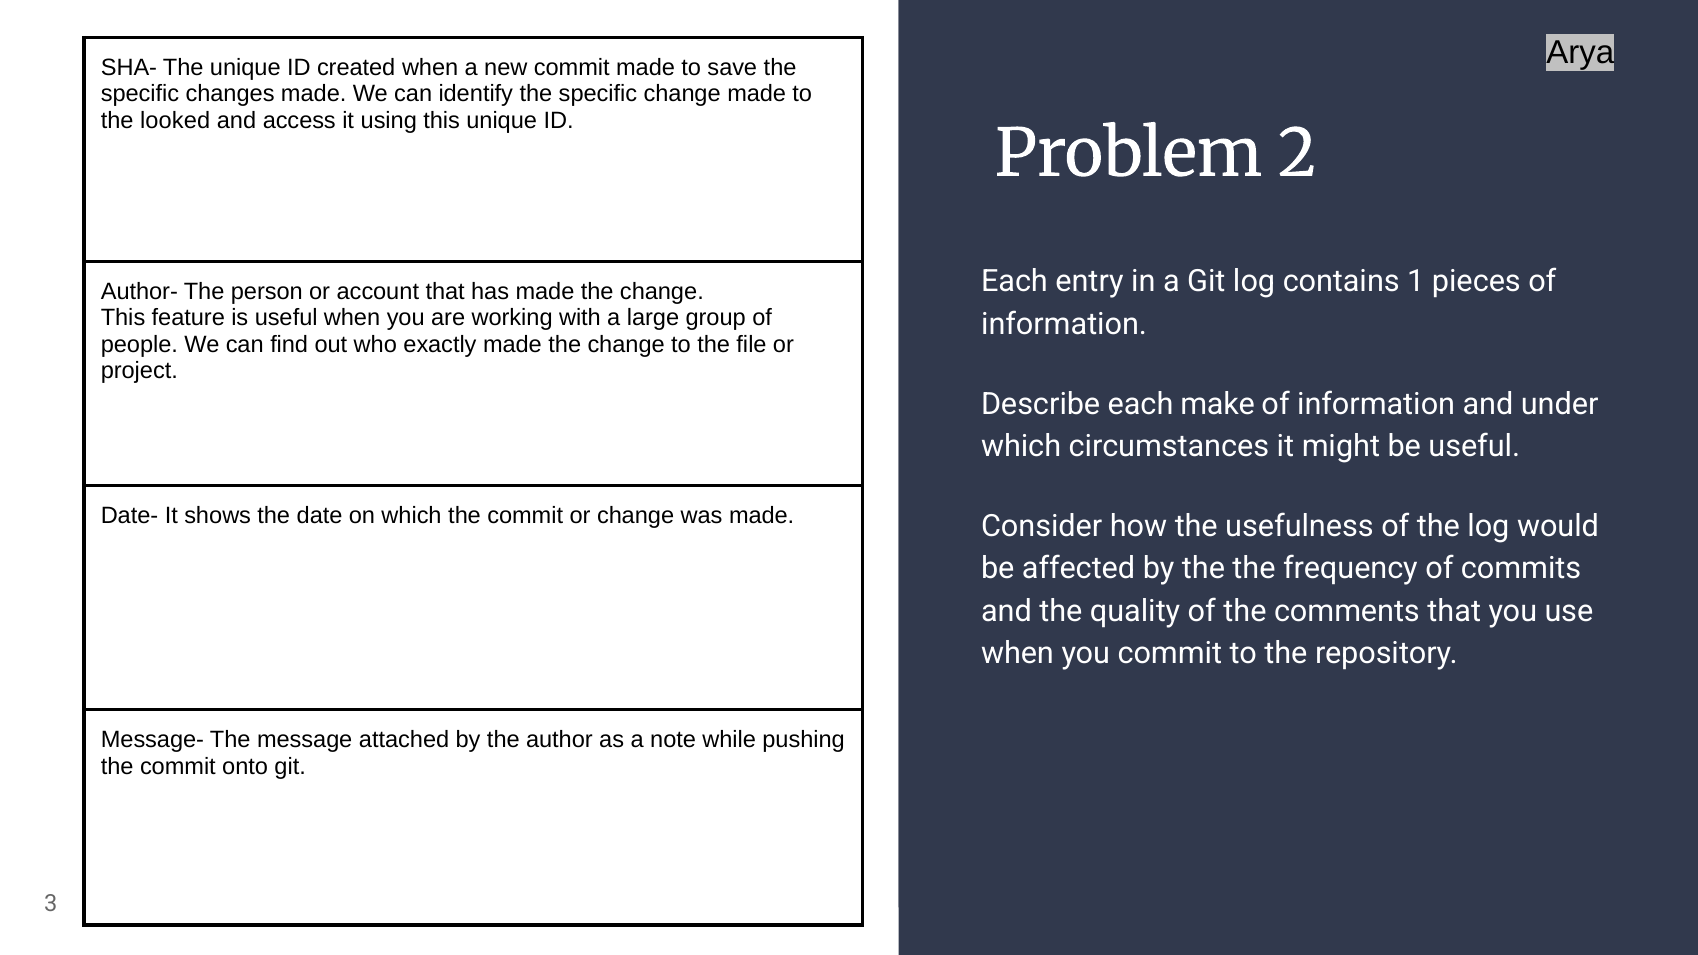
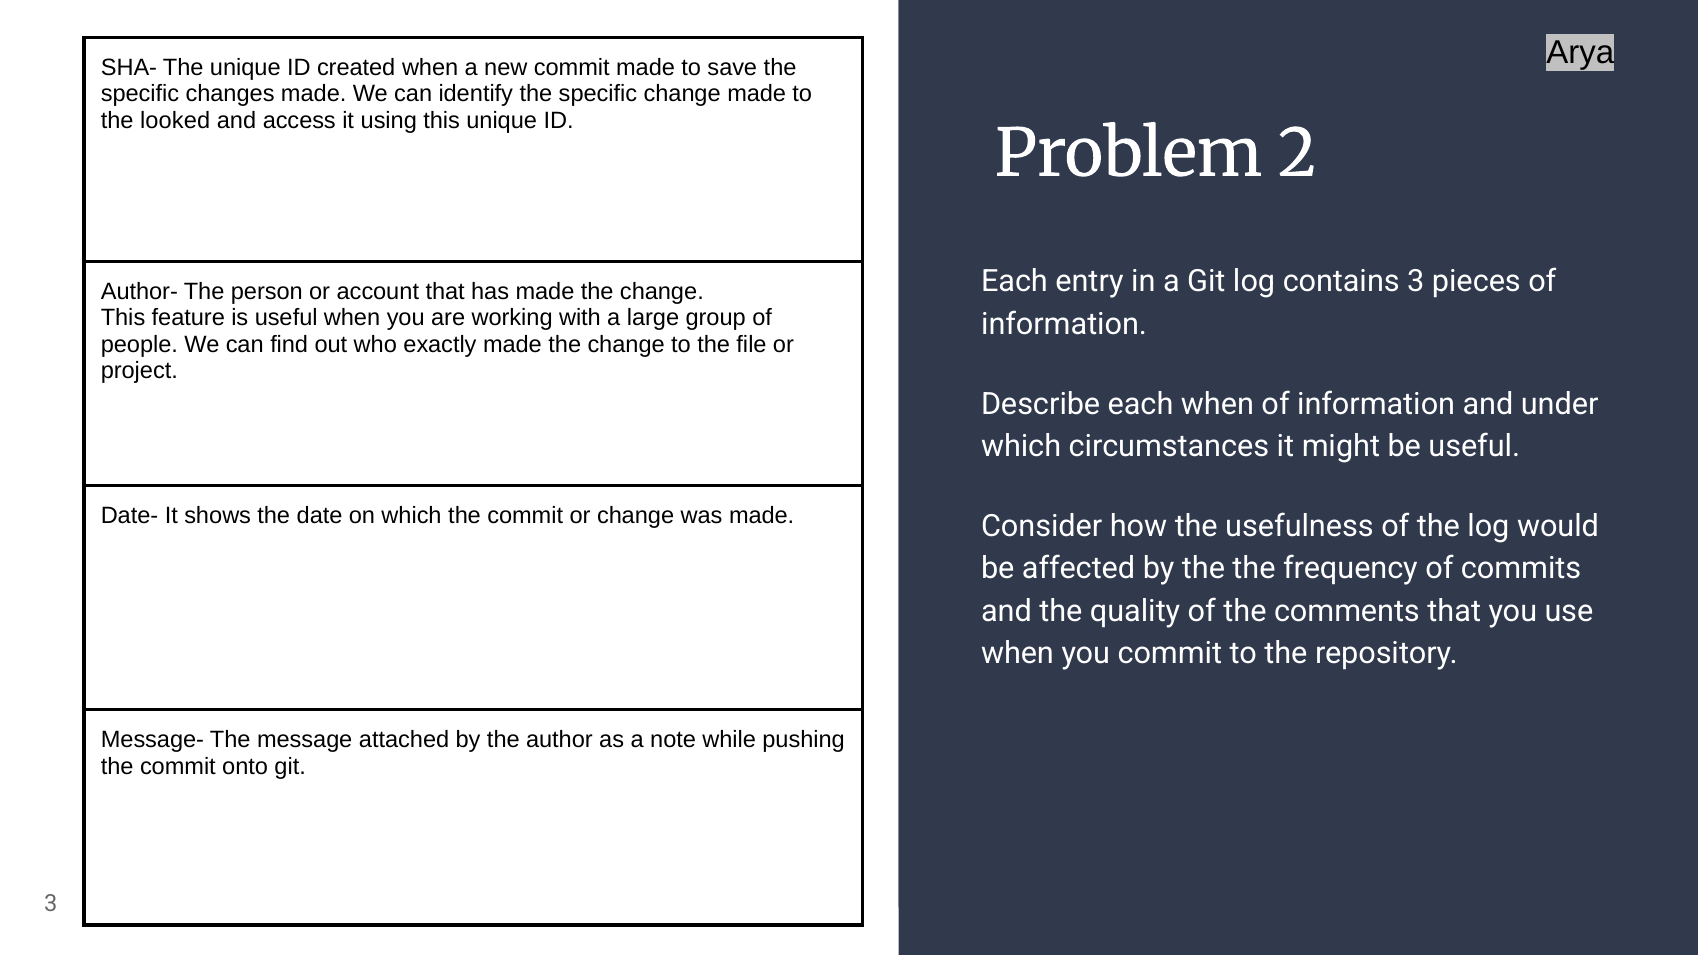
contains 1: 1 -> 3
each make: make -> when
